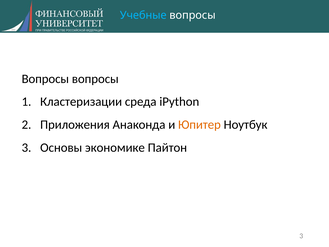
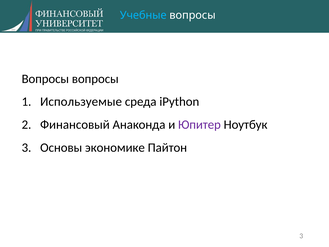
Кластеризации: Кластеризации -> Используемые
Приложения: Приложения -> Финансовый
Юпитер colour: orange -> purple
